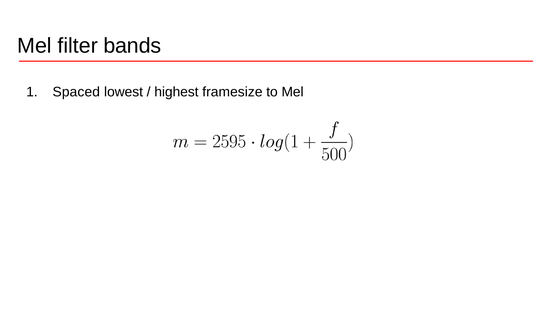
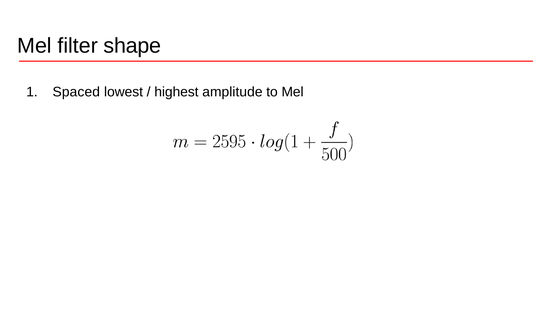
bands: bands -> shape
framesize: framesize -> amplitude
